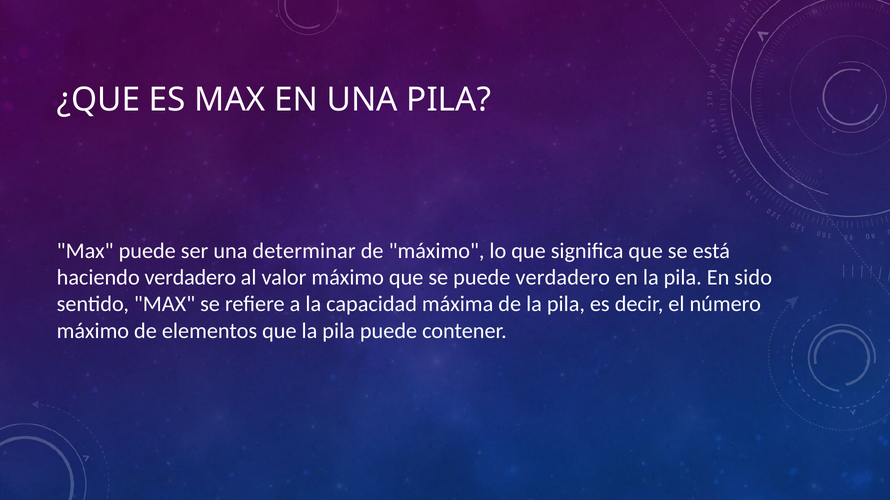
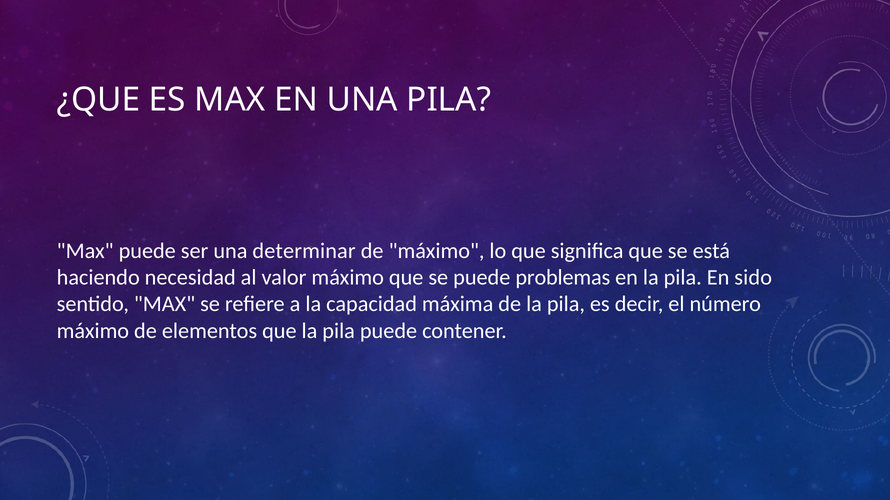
haciendo verdadero: verdadero -> necesidad
puede verdadero: verdadero -> problemas
